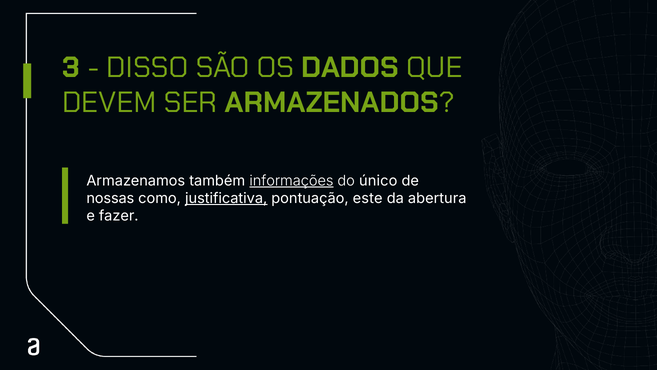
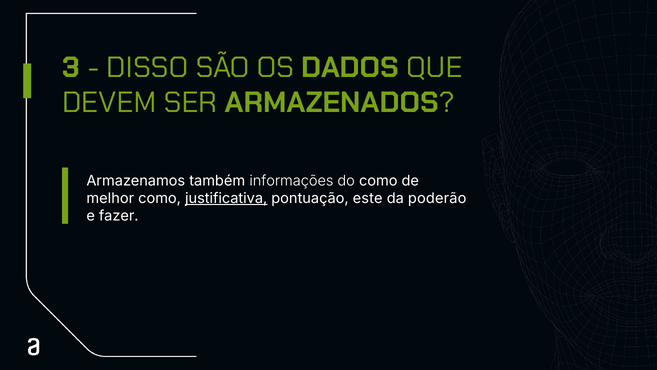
informações underline: present -> none
do único: único -> como
nossas: nossas -> melhor
abertura: abertura -> poderão
